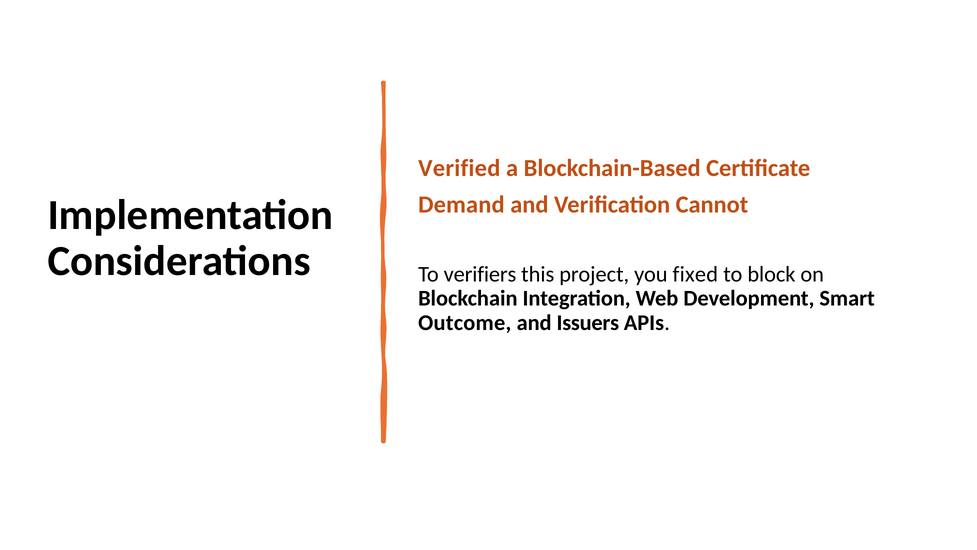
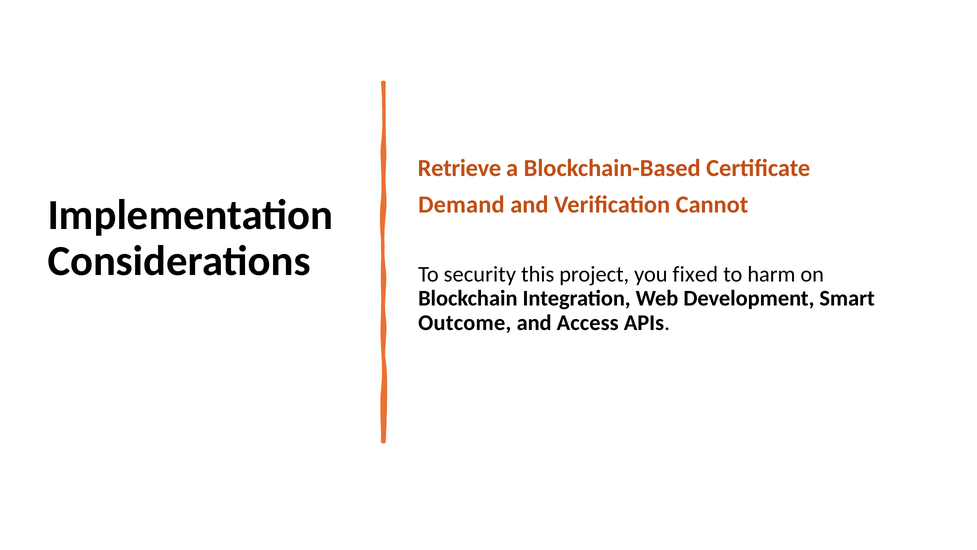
Verified: Verified -> Retrieve
verifiers: verifiers -> security
block: block -> harm
Issuers: Issuers -> Access
